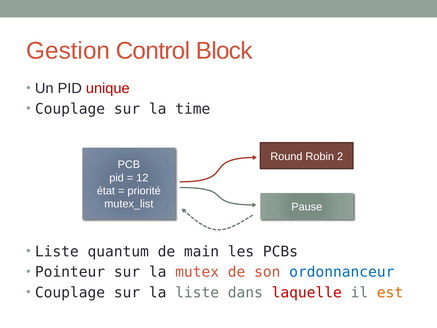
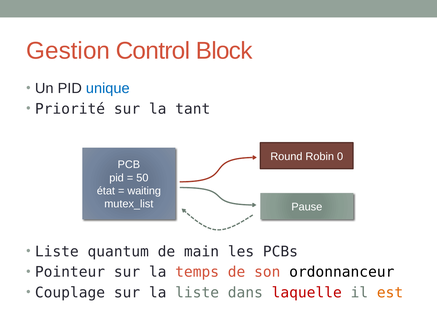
unique colour: red -> blue
Couplage at (70, 109): Couplage -> Priorité
time: time -> tant
2: 2 -> 0
12: 12 -> 50
priorité: priorité -> waiting
mutex: mutex -> temps
ordonnanceur colour: blue -> black
